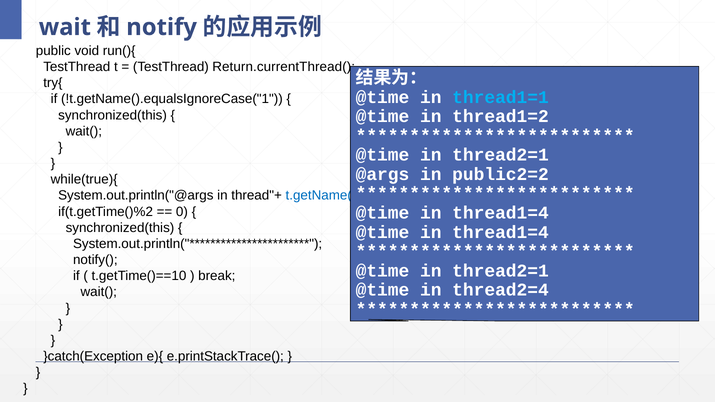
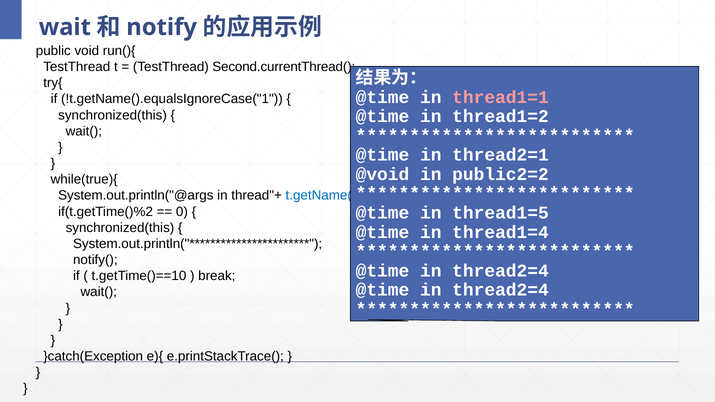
Return.currentThread(: Return.currentThread( -> Second.currentThread(
thread1=1 colour: light blue -> pink
@args: @args -> @void
thread1=4 at (500, 213): thread1=4 -> thread1=5
thread2=1 at (500, 271): thread2=1 -> thread2=4
